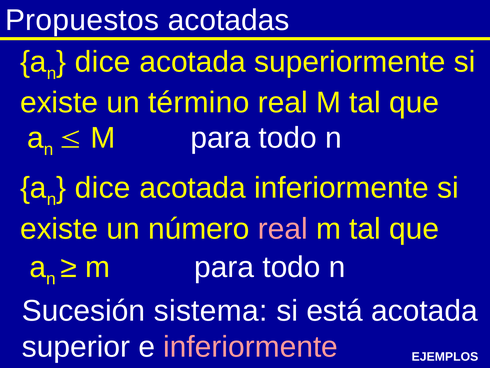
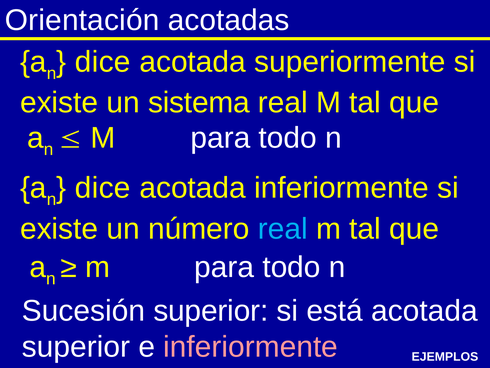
Propuestos: Propuestos -> Orientación
término: término -> sistema
real at (283, 229) colour: pink -> light blue
Sucesión sistema: sistema -> superior
